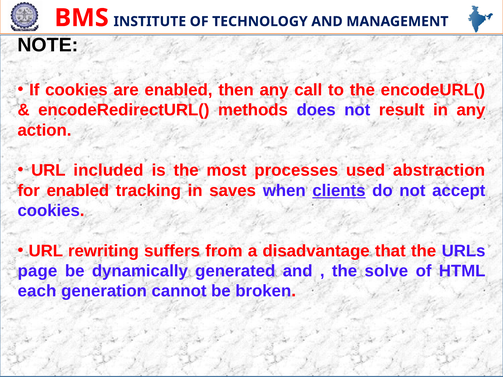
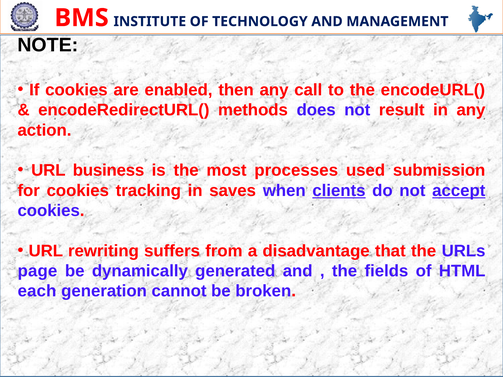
included: included -> business
abstraction: abstraction -> submission
for enabled: enabled -> cookies
accept underline: none -> present
solve: solve -> fields
